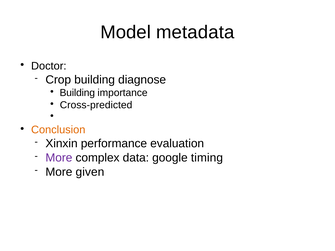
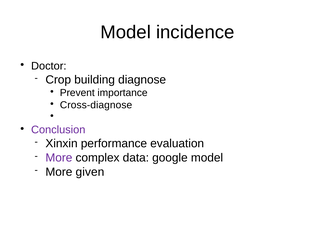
metadata: metadata -> incidence
Building at (77, 93): Building -> Prevent
Cross-predicted: Cross-predicted -> Cross-diagnose
Conclusion colour: orange -> purple
google timing: timing -> model
